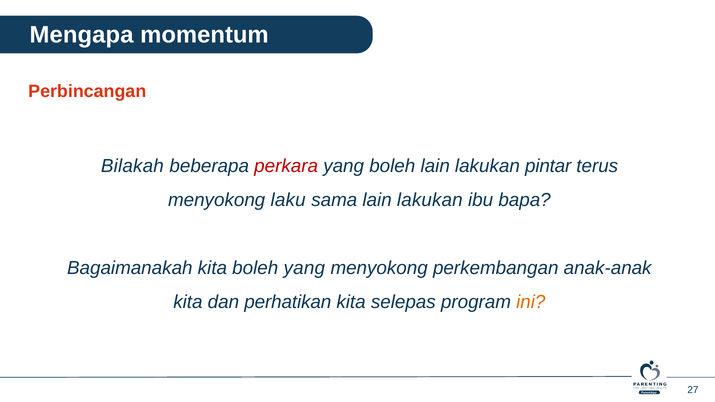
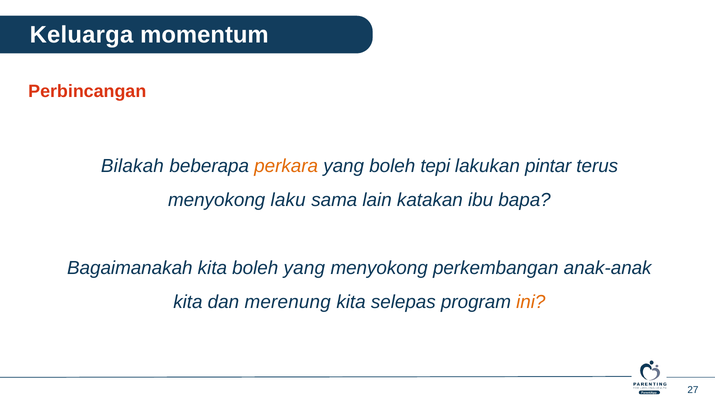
Mengapa: Mengapa -> Keluarga
perkara colour: red -> orange
boleh lain: lain -> tepi
sama lain lakukan: lakukan -> katakan
perhatikan: perhatikan -> merenung
